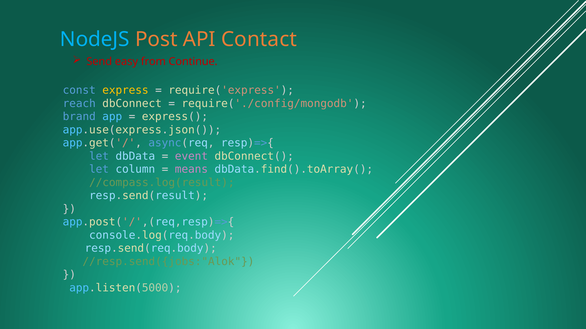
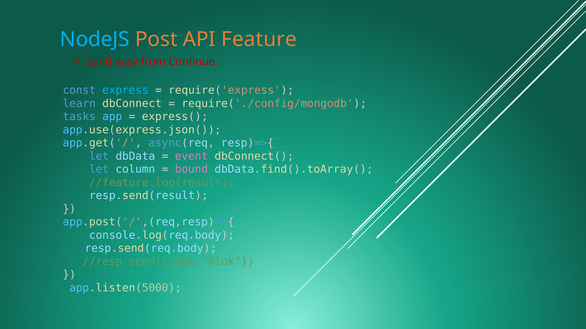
Contact: Contact -> Feature
express colour: yellow -> light blue
reach: reach -> learn
brand: brand -> tasks
means: means -> bound
//compass.log(result: //compass.log(result -> //feature.log(result
